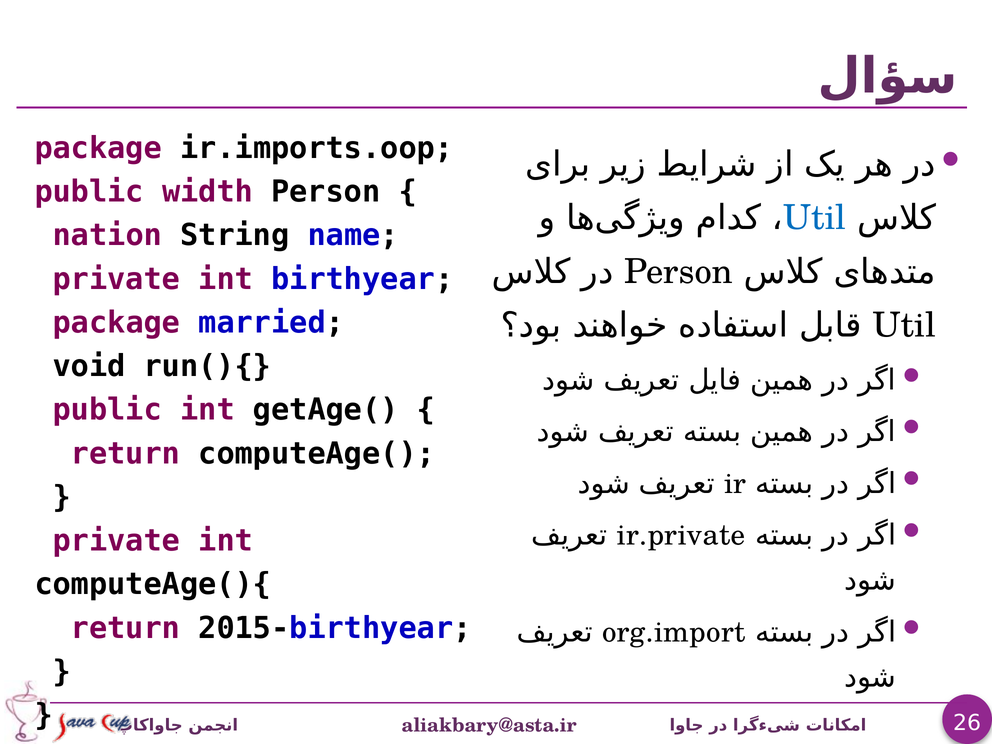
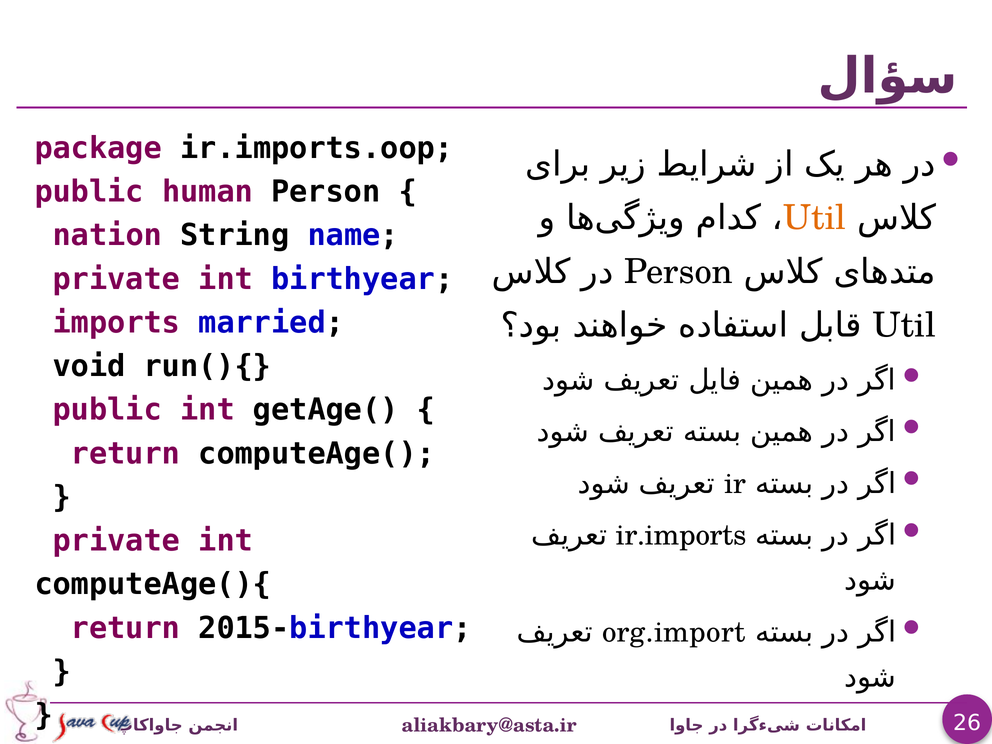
width: width -> human
Util at (815, 218) colour: blue -> orange
package at (117, 323): package -> imports
ir.private: ir.private -> ir.imports
